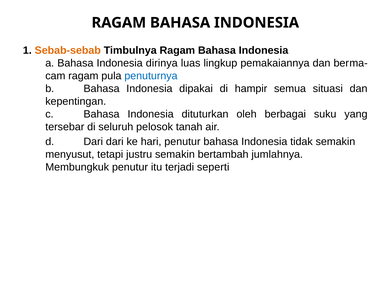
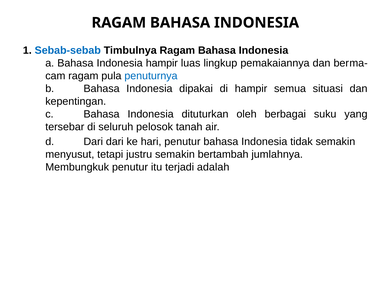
Sebab-sebab colour: orange -> blue
Indonesia dirinya: dirinya -> hampir
seperti: seperti -> adalah
